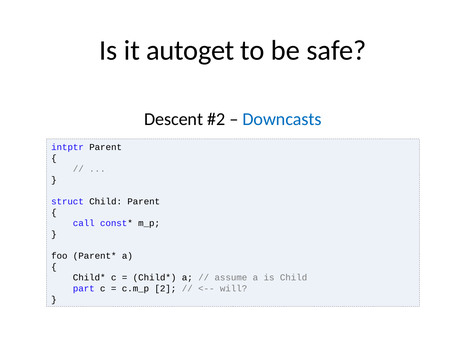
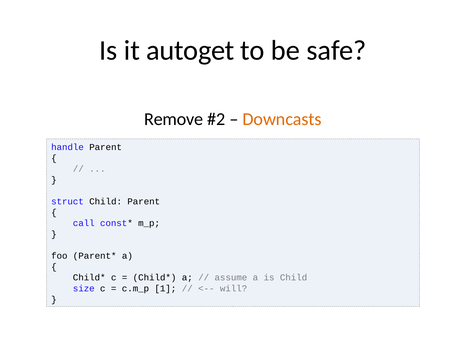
Descent: Descent -> Remove
Downcasts colour: blue -> orange
intptr: intptr -> handle
part: part -> size
2: 2 -> 1
